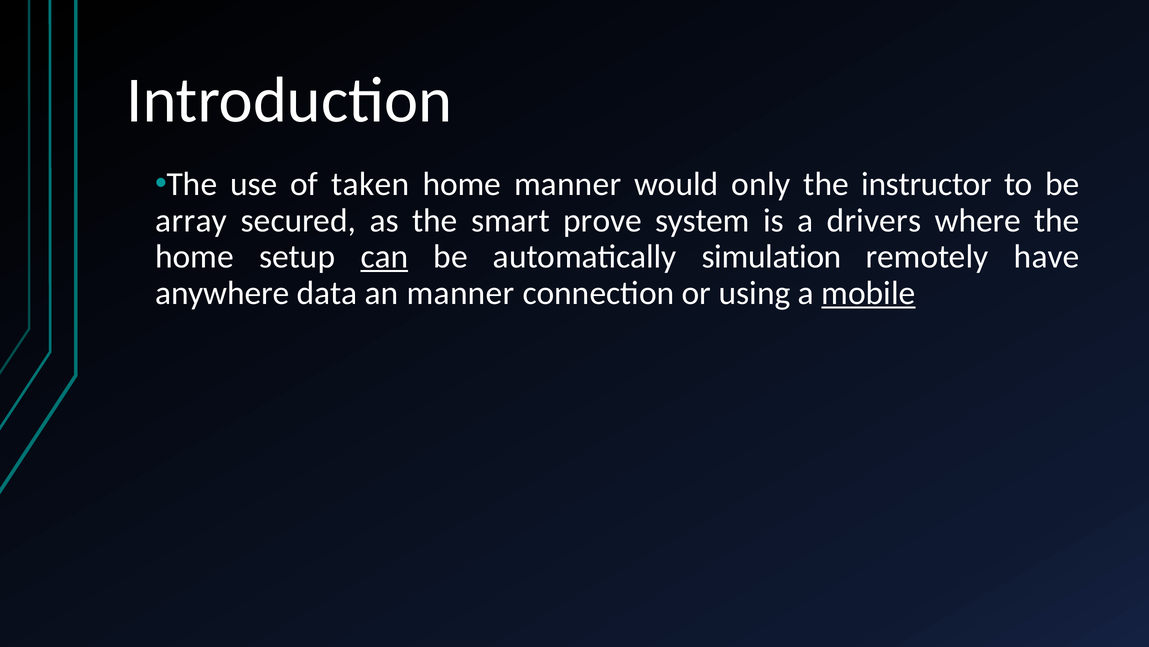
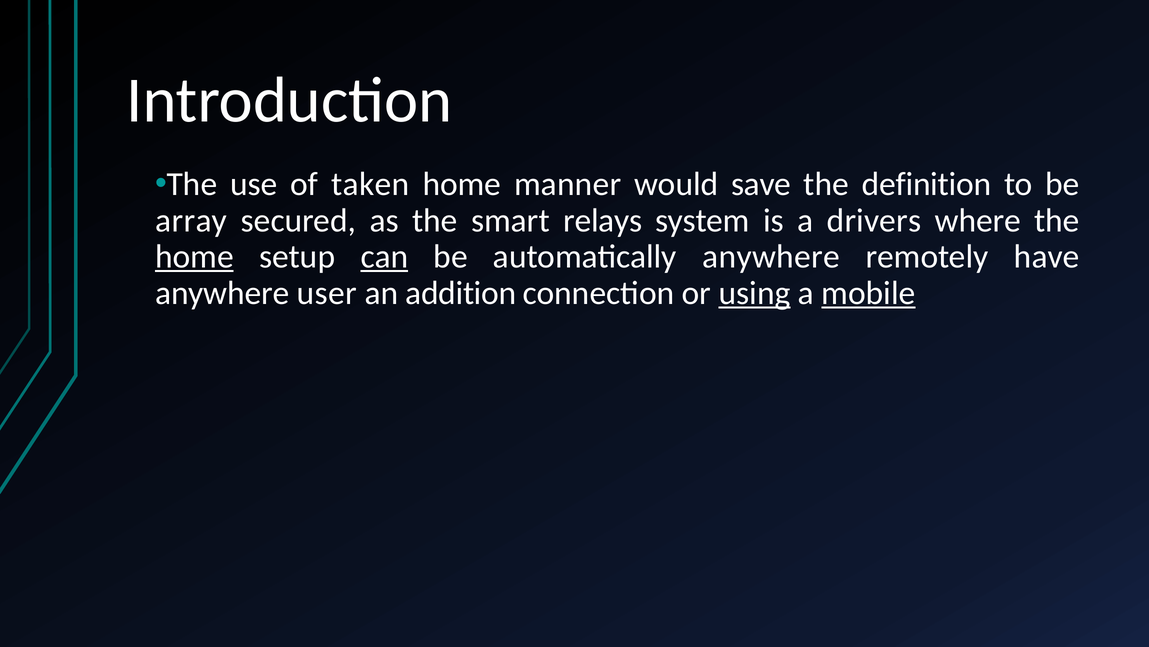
only: only -> save
instructor: instructor -> definition
prove: prove -> relays
home at (194, 256) underline: none -> present
automatically simulation: simulation -> anywhere
data: data -> user
an manner: manner -> addition
using underline: none -> present
